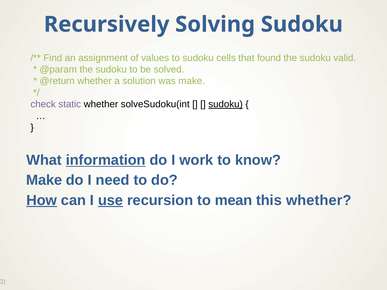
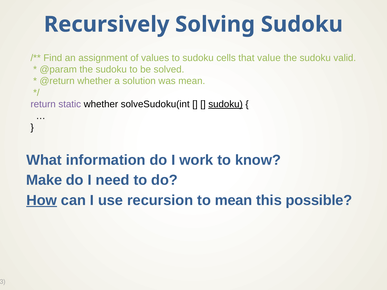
found: found -> value
was make: make -> mean
check: check -> return
information underline: present -> none
use underline: present -> none
this whether: whether -> possible
